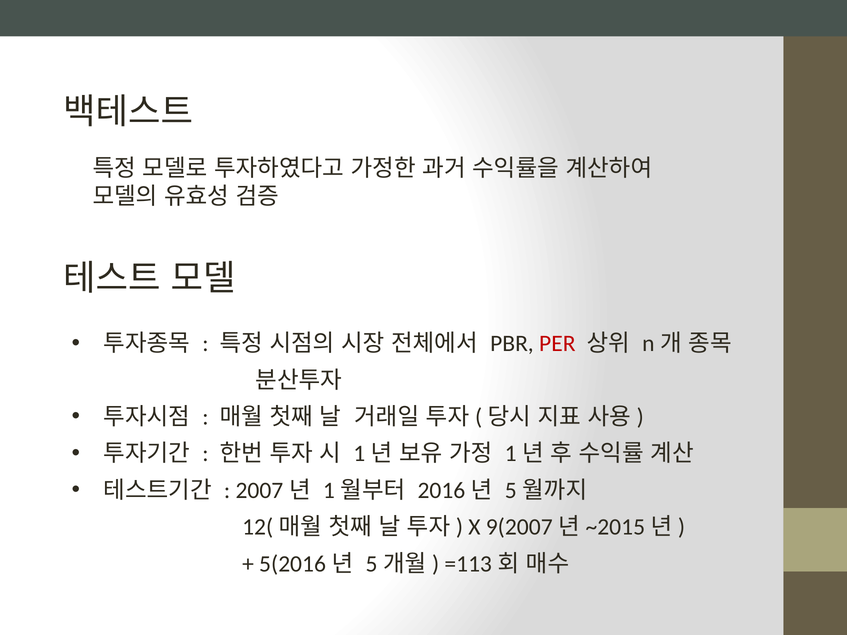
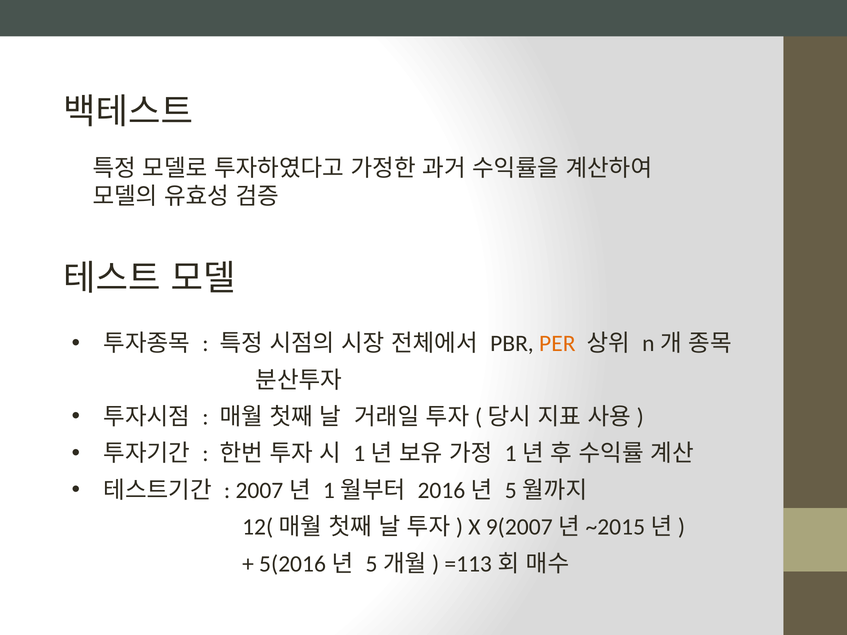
PER colour: red -> orange
